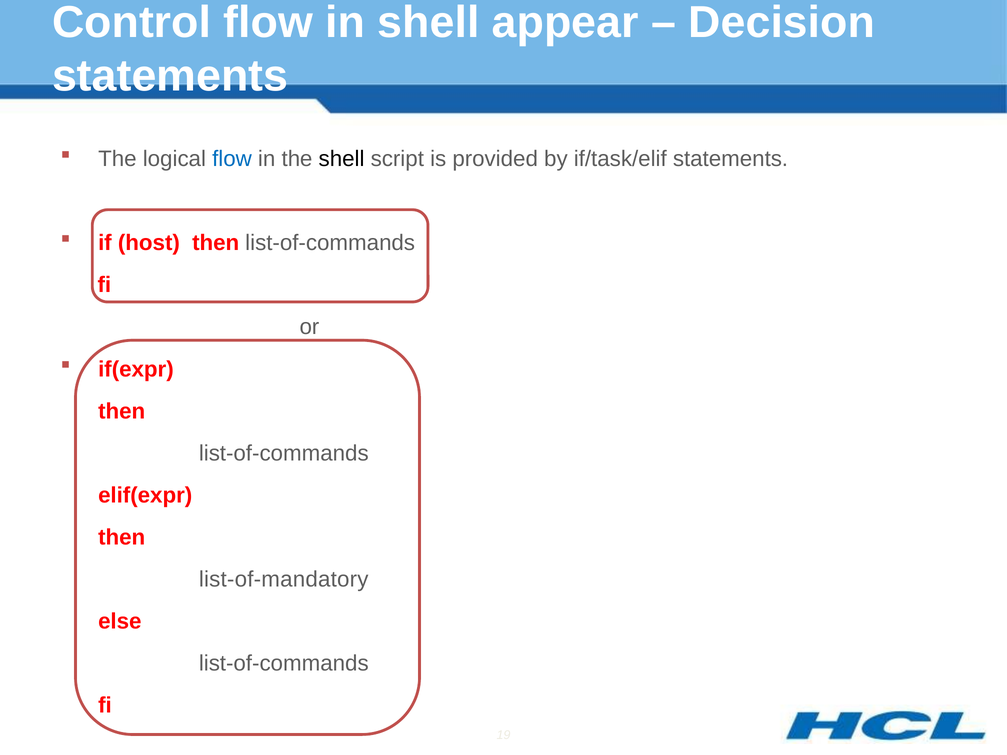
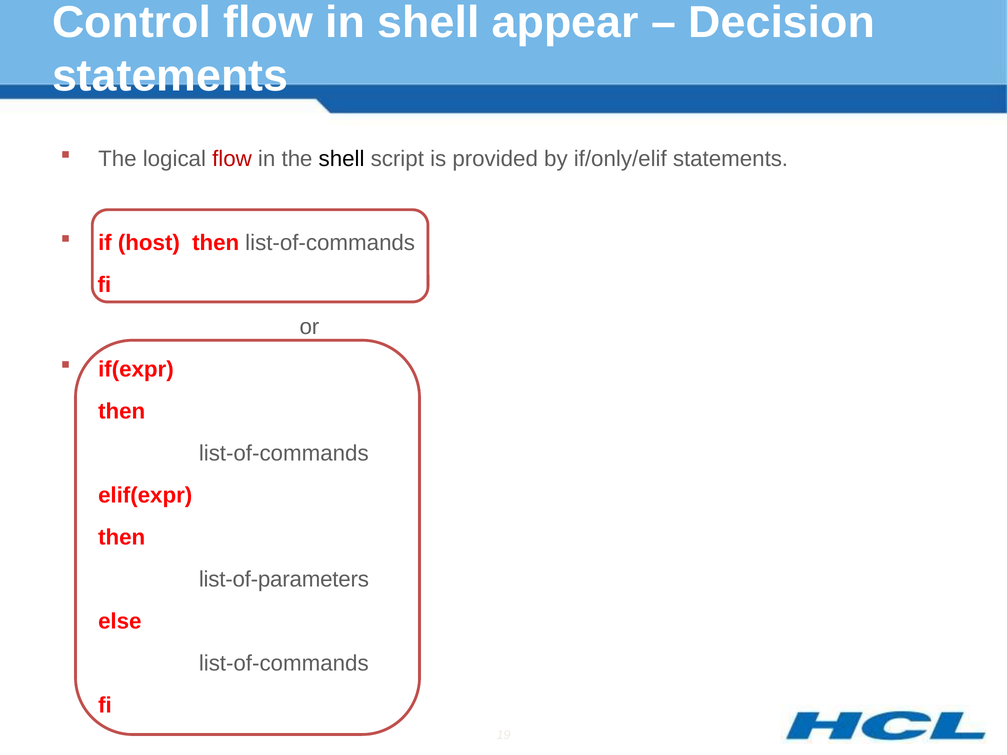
flow at (232, 159) colour: blue -> red
if/task/elif: if/task/elif -> if/only/elif
list-of-mandatory: list-of-mandatory -> list-of-parameters
